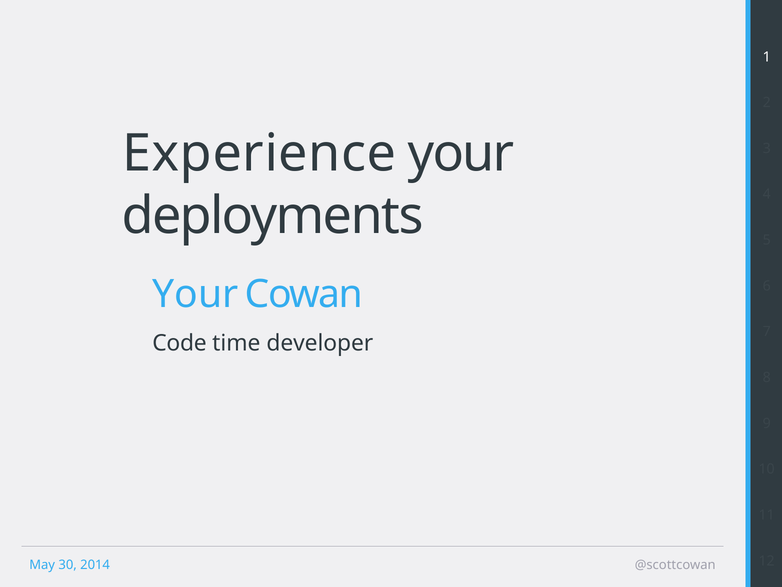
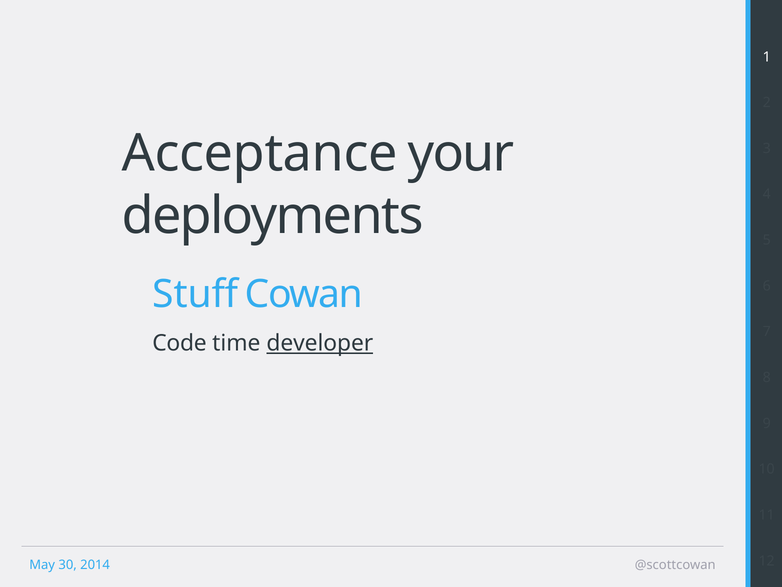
Experience: Experience -> Acceptance
Your at (195, 294): Your -> Stuff
developer underline: none -> present
